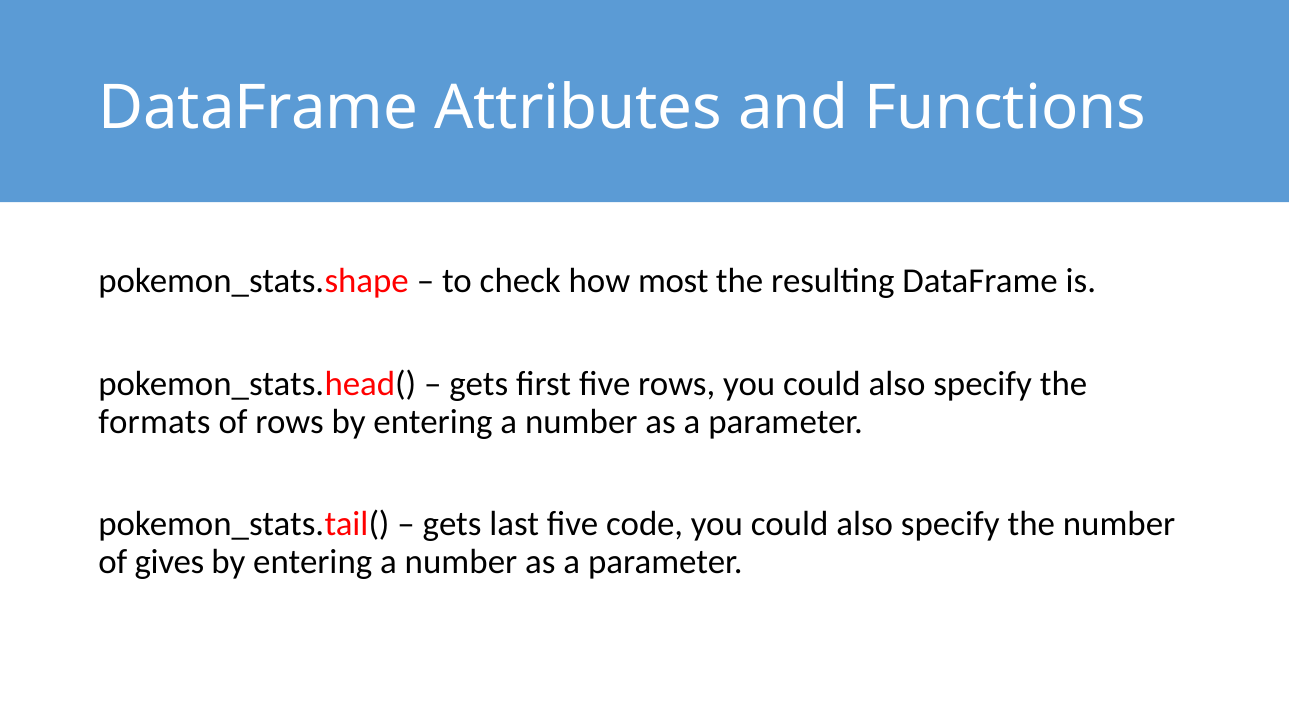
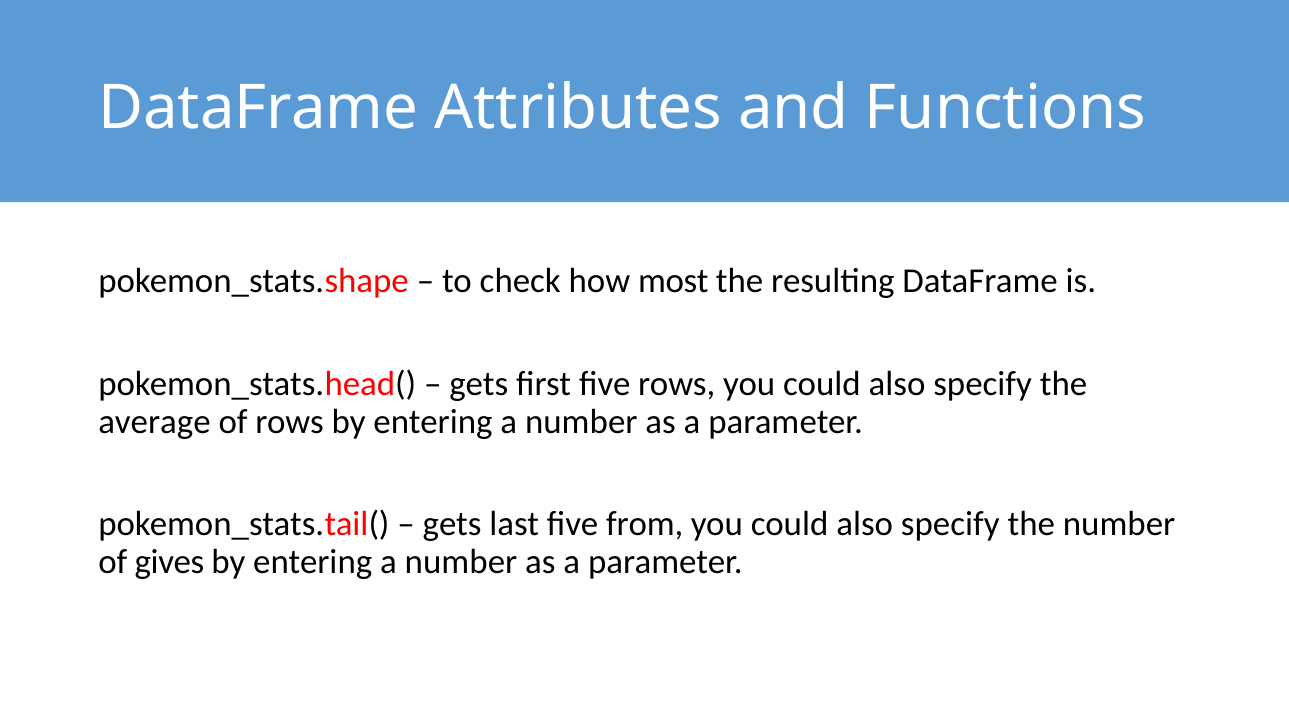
formats: formats -> average
code: code -> from
